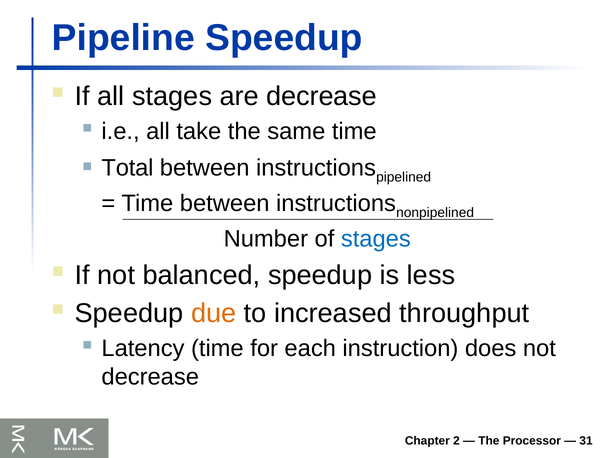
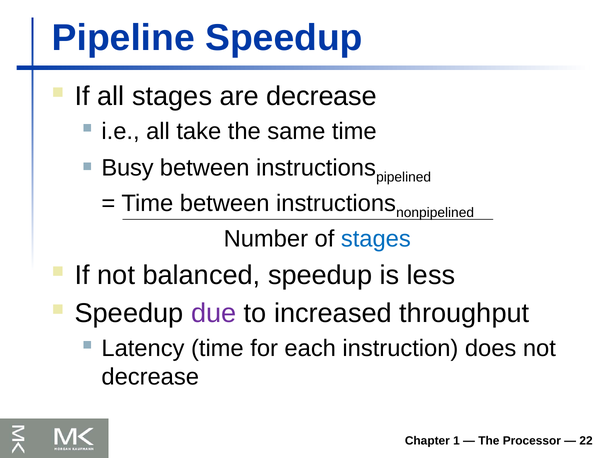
Total: Total -> Busy
due colour: orange -> purple
2: 2 -> 1
31: 31 -> 22
